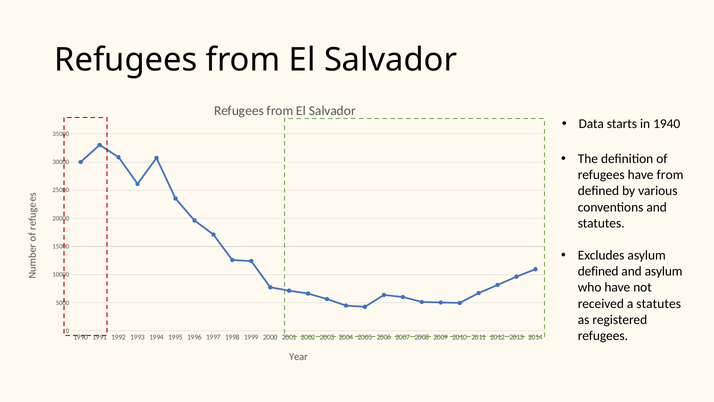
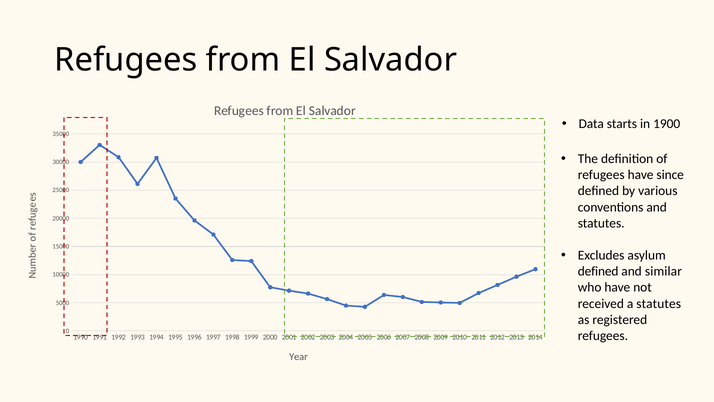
1940: 1940 -> 1900
have from: from -> since
and asylum: asylum -> similar
